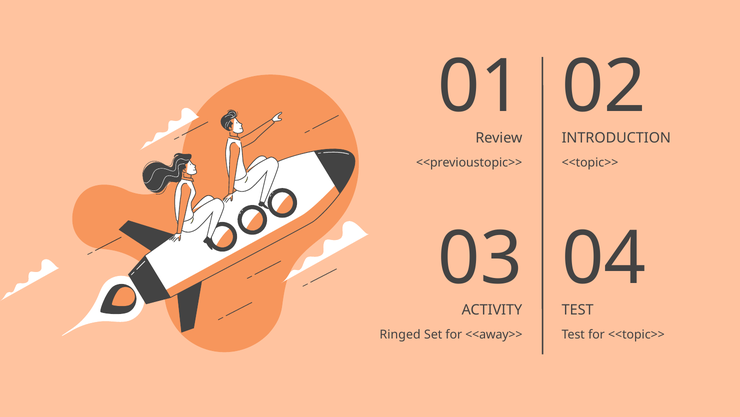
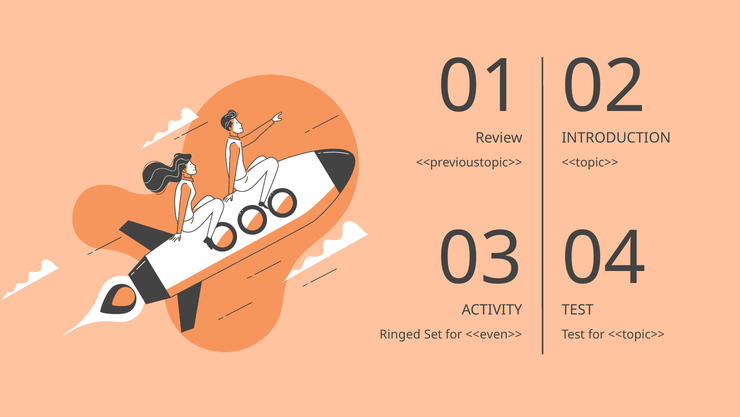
<<away>>: <<away>> -> <<even>>
